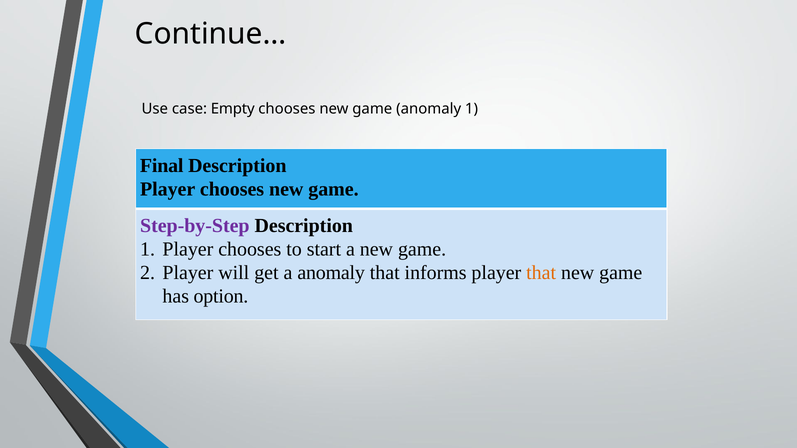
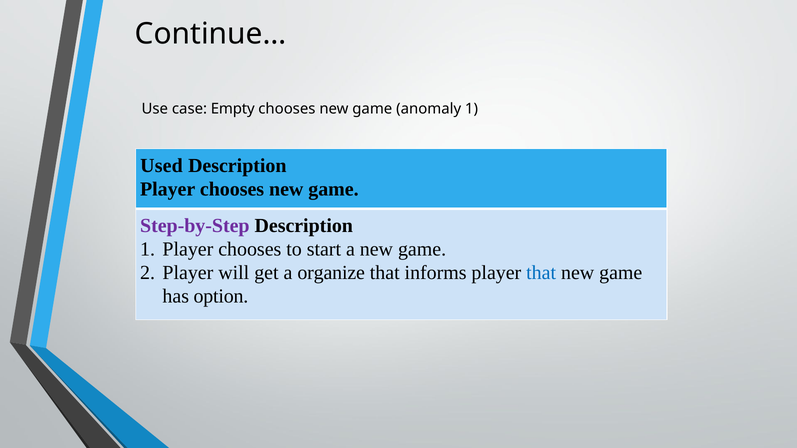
Final: Final -> Used
a anomaly: anomaly -> organize
that at (541, 273) colour: orange -> blue
